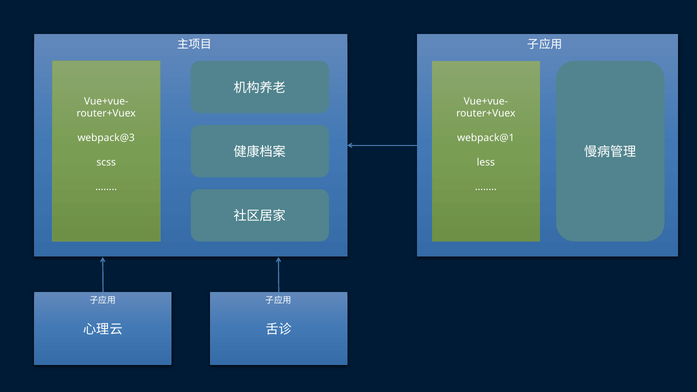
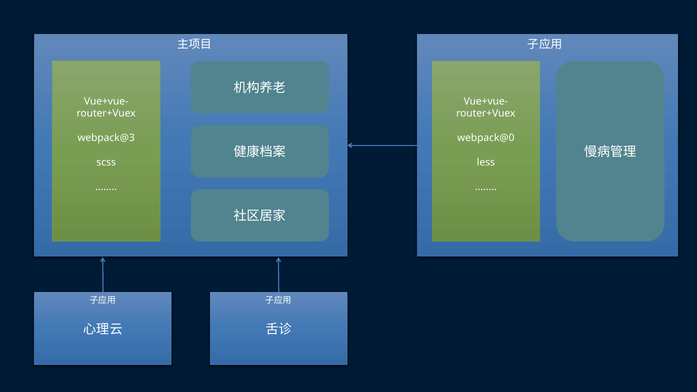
webpack@1: webpack@1 -> webpack@0
